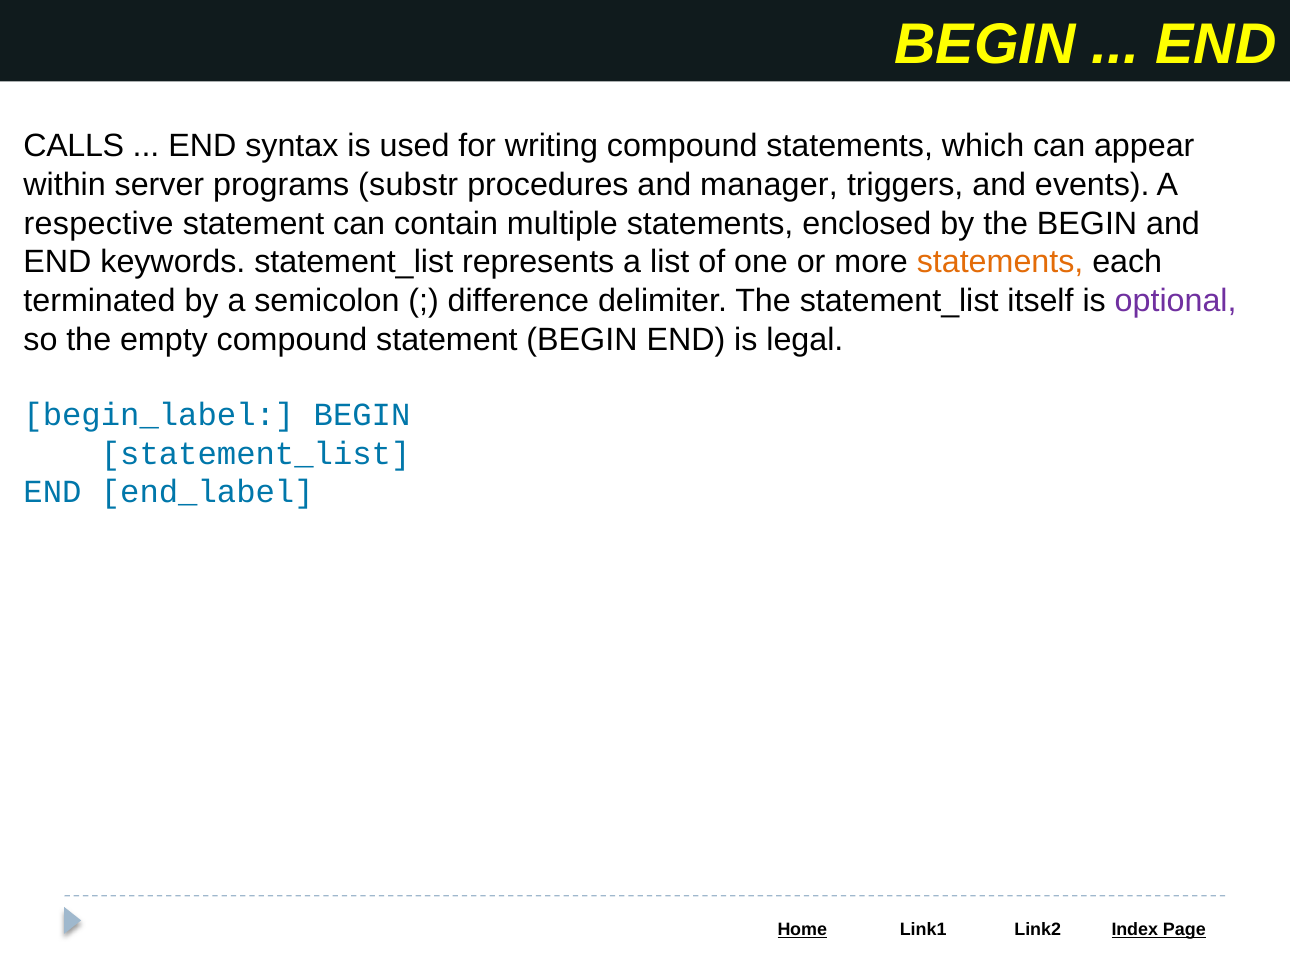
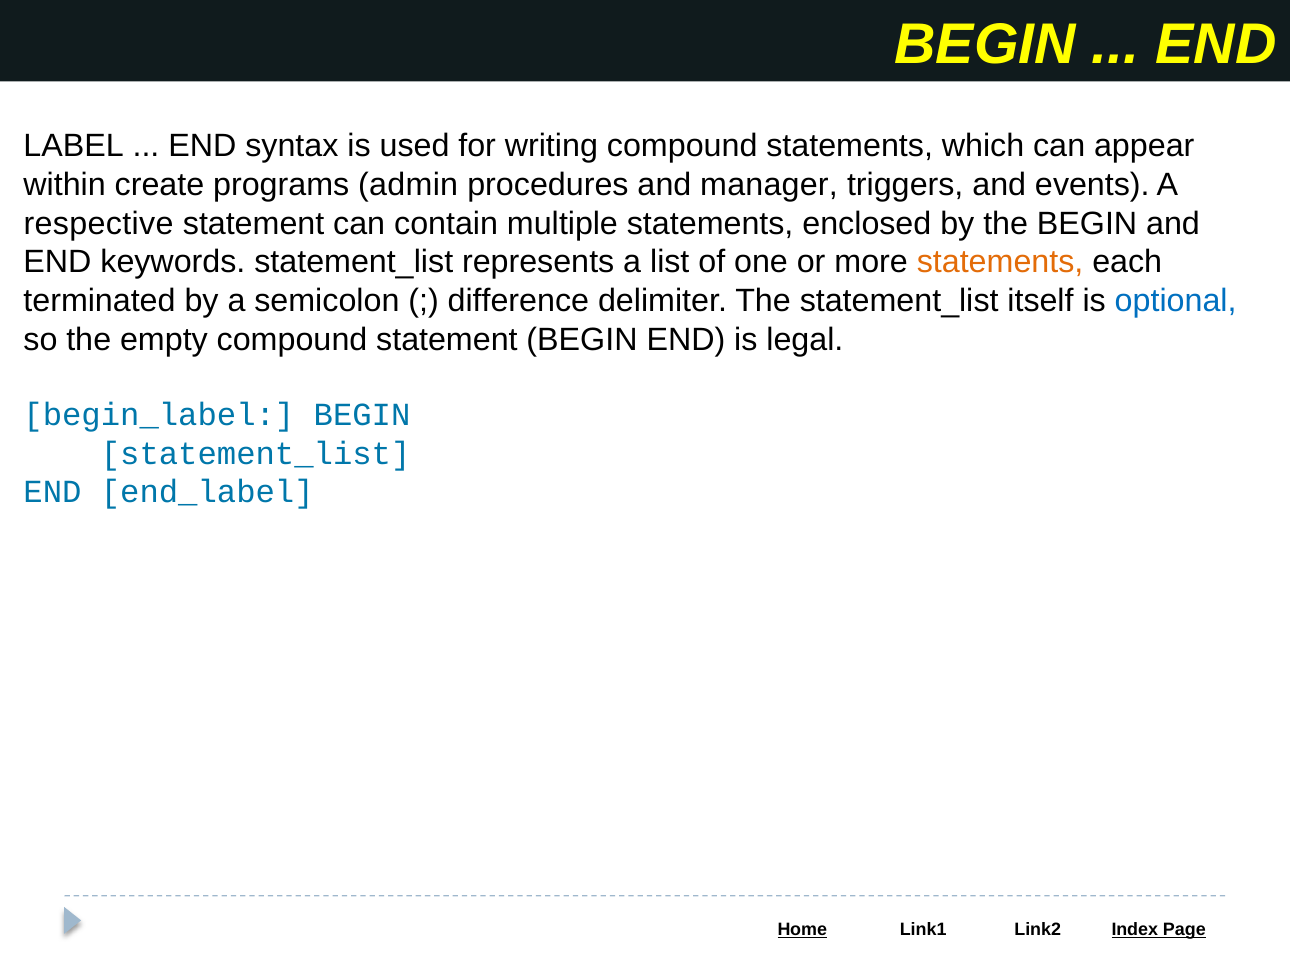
CALLS: CALLS -> LABEL
server: server -> create
substr: substr -> admin
optional colour: purple -> blue
